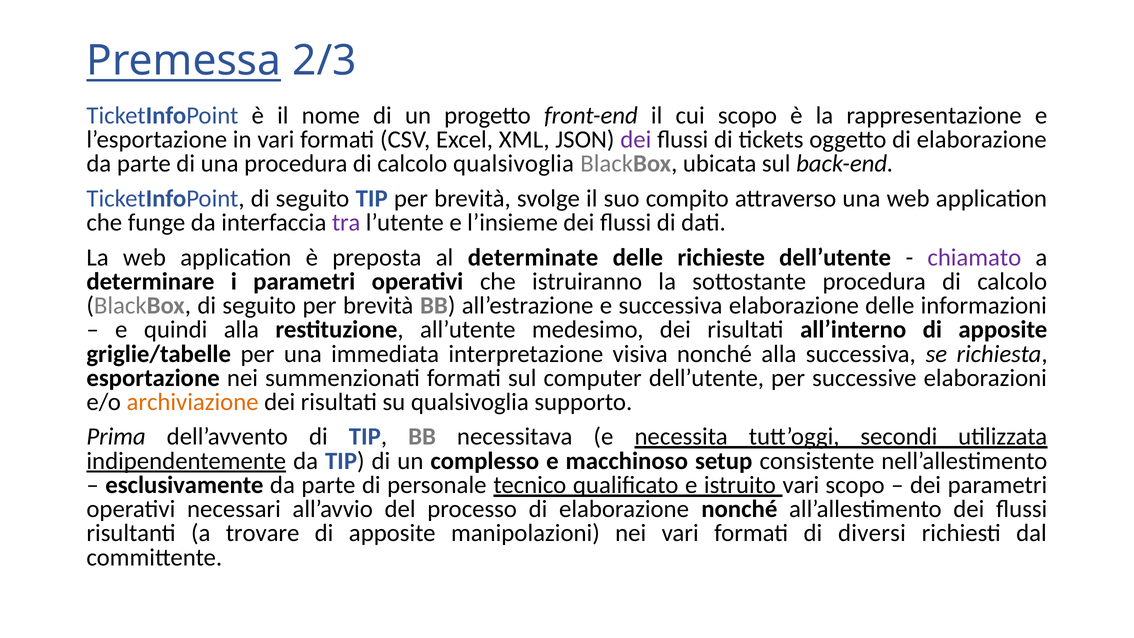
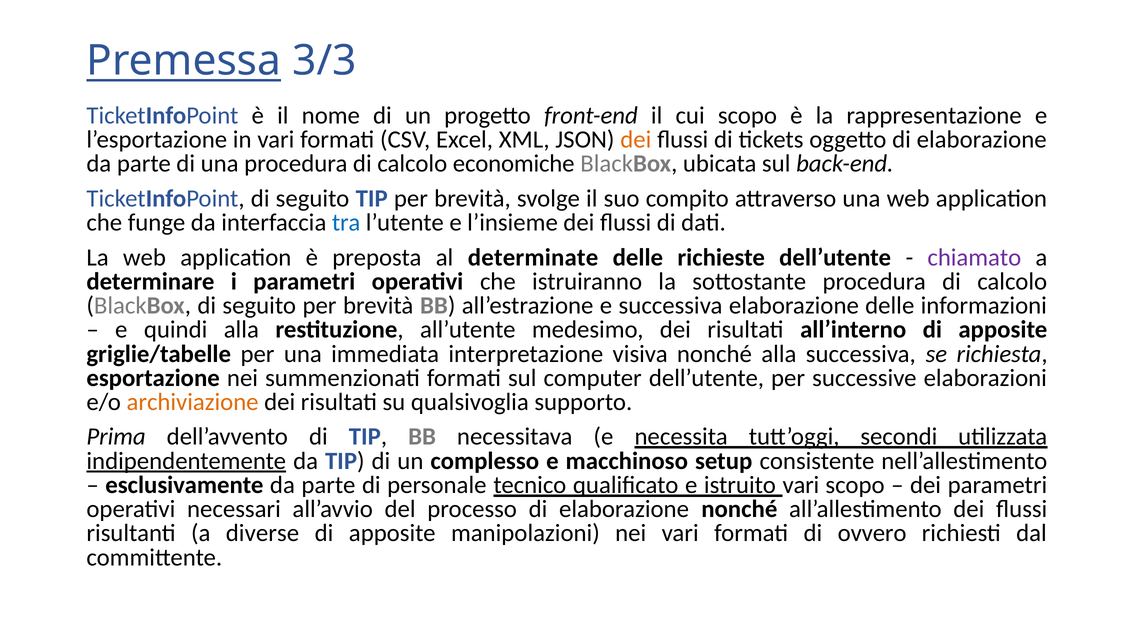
2/3: 2/3 -> 3/3
dei at (636, 140) colour: purple -> orange
calcolo qualsivoglia: qualsivoglia -> economiche
tra colour: purple -> blue
trovare: trovare -> diverse
diversi: diversi -> ovvero
